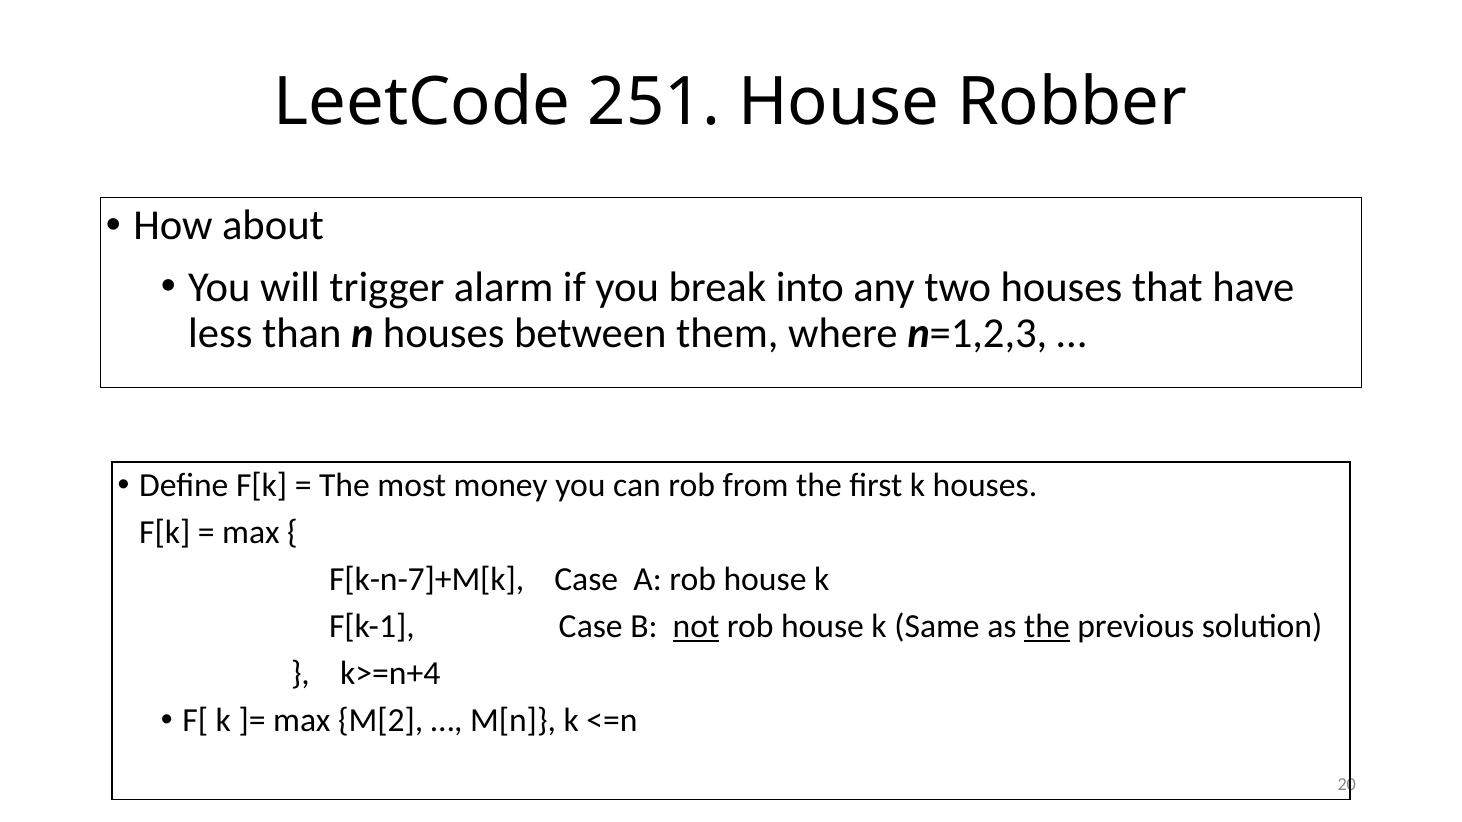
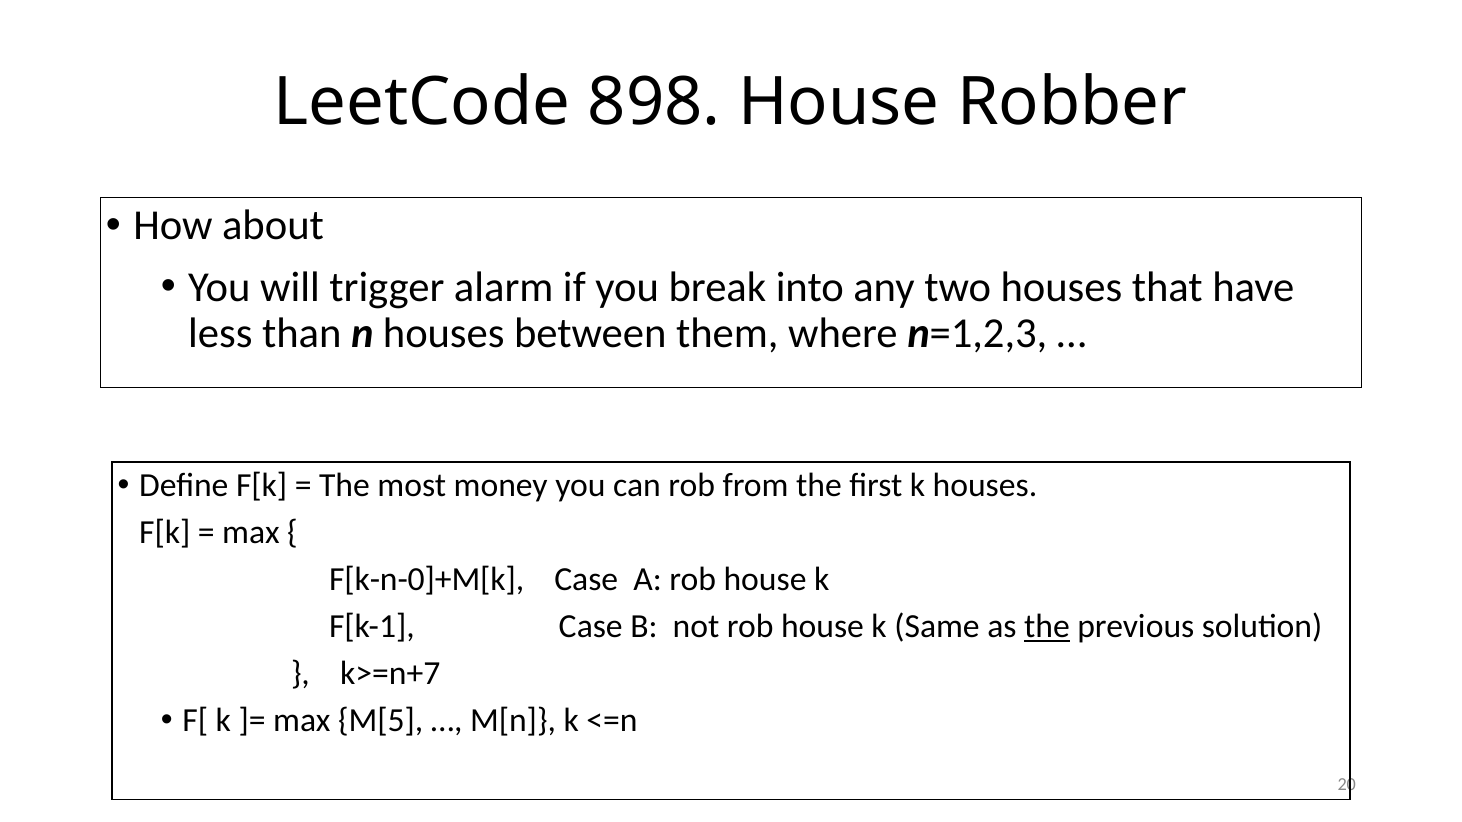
251: 251 -> 898
F[k-n-7]+M[k: F[k-n-7]+M[k -> F[k-n-0]+M[k
not underline: present -> none
k>=n+4: k>=n+4 -> k>=n+7
M[2: M[2 -> M[5
